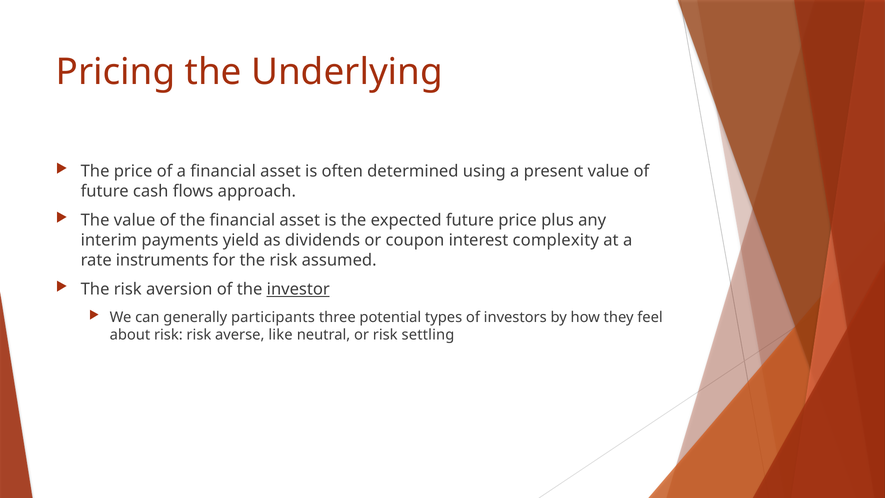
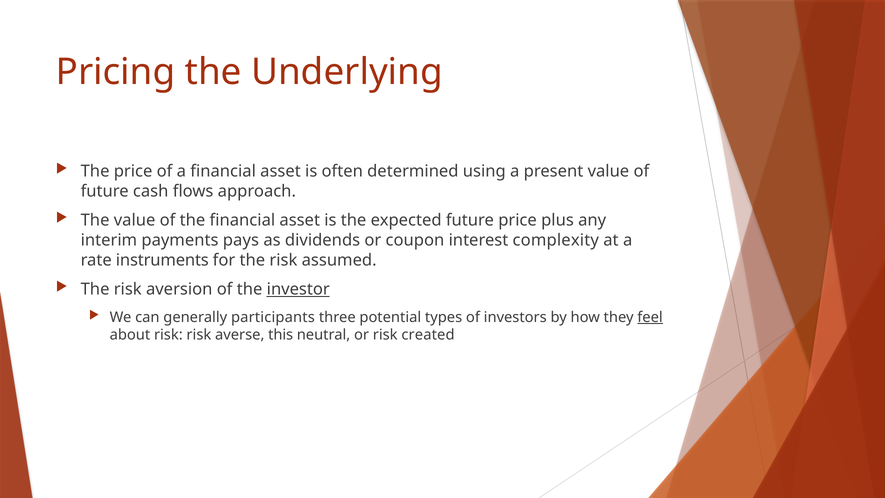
yield: yield -> pays
feel underline: none -> present
like: like -> this
settling: settling -> created
